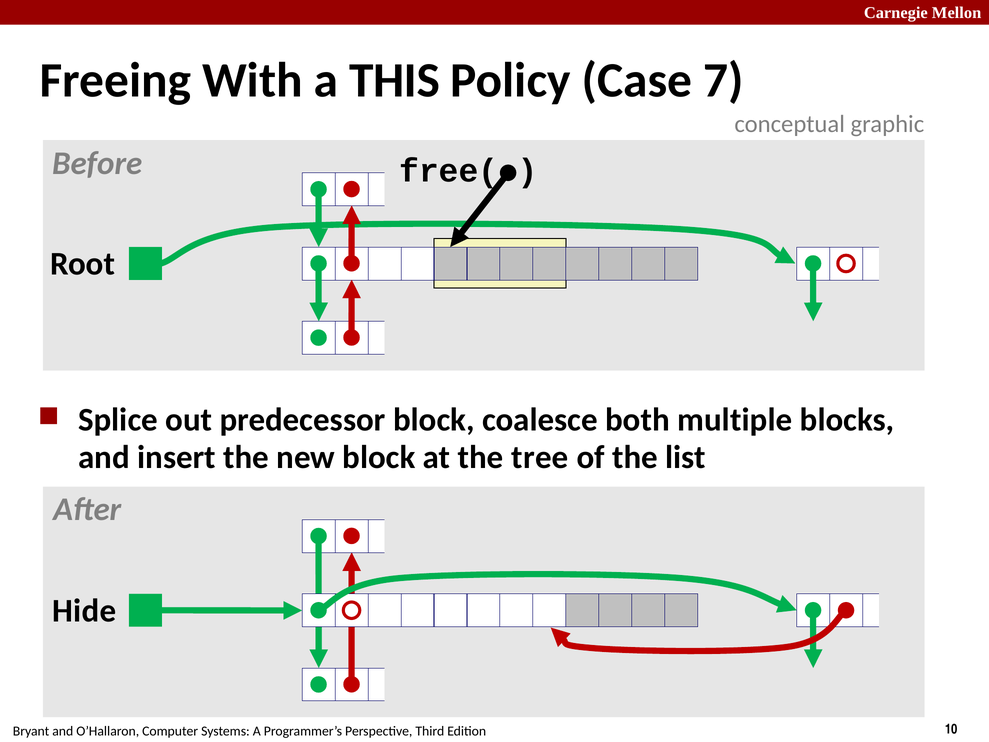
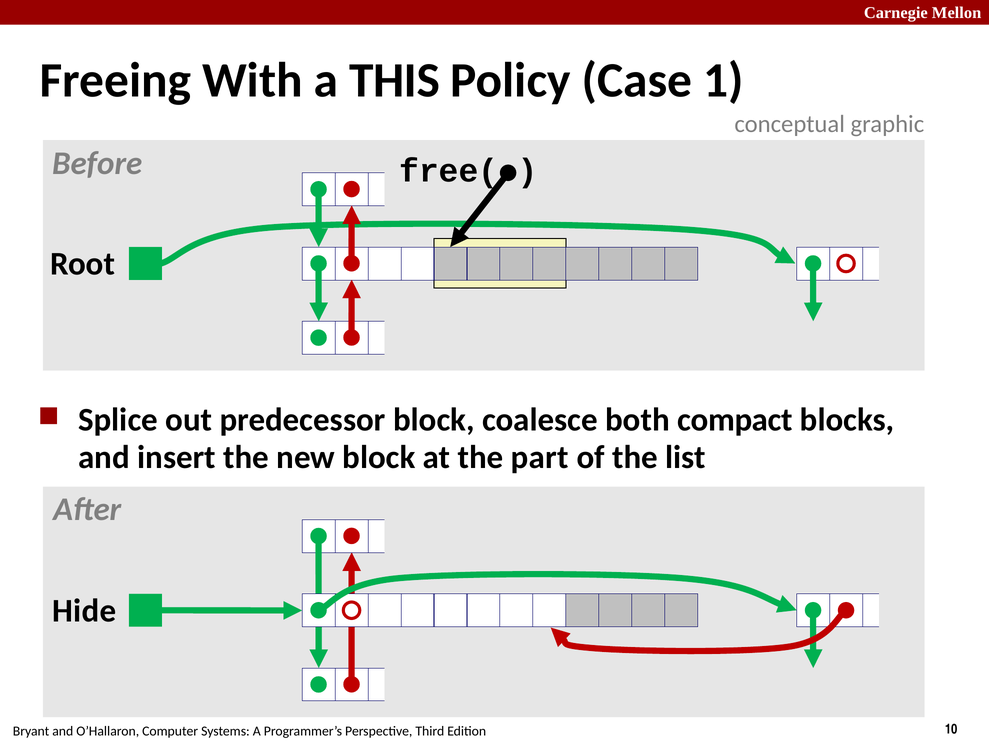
7: 7 -> 1
multiple: multiple -> compact
tree: tree -> part
